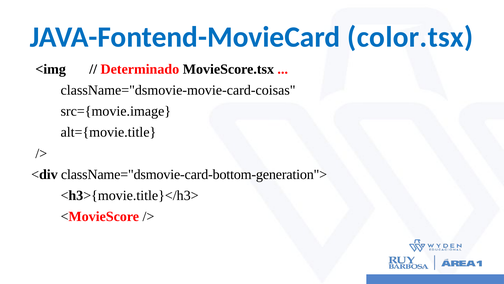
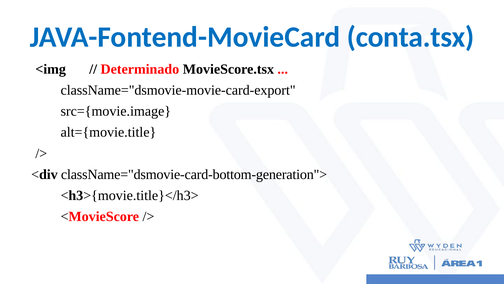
color.tsx: color.tsx -> conta.tsx
className="dsmovie-movie-card-coisas: className="dsmovie-movie-card-coisas -> className="dsmovie-movie-card-export
